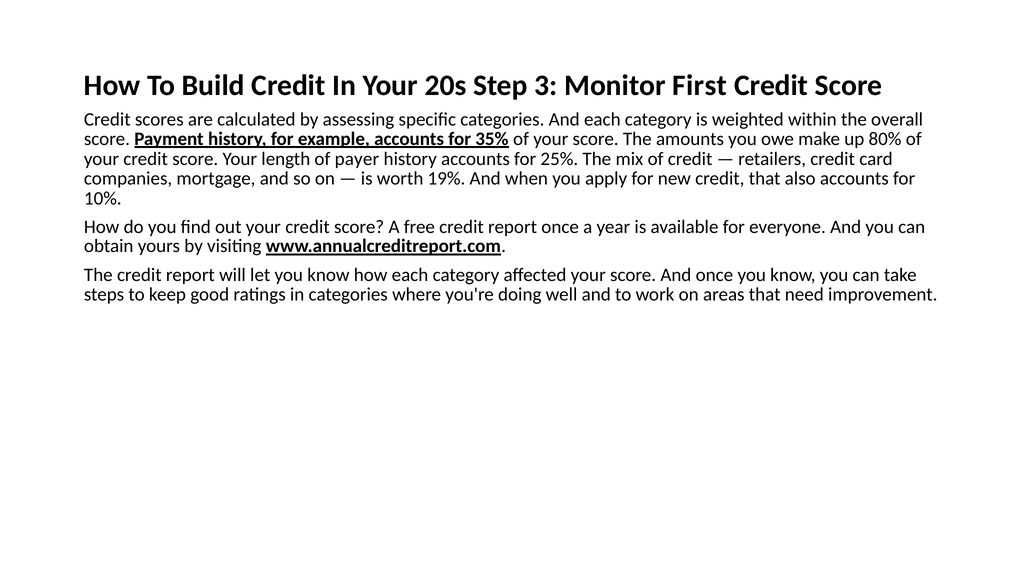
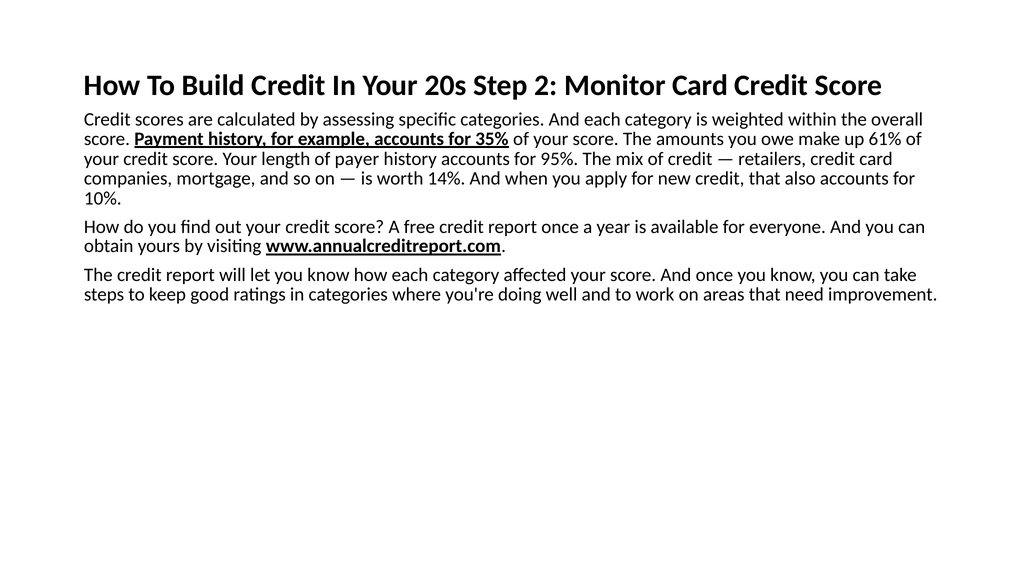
3: 3 -> 2
Monitor First: First -> Card
80%: 80% -> 61%
25%: 25% -> 95%
19%: 19% -> 14%
